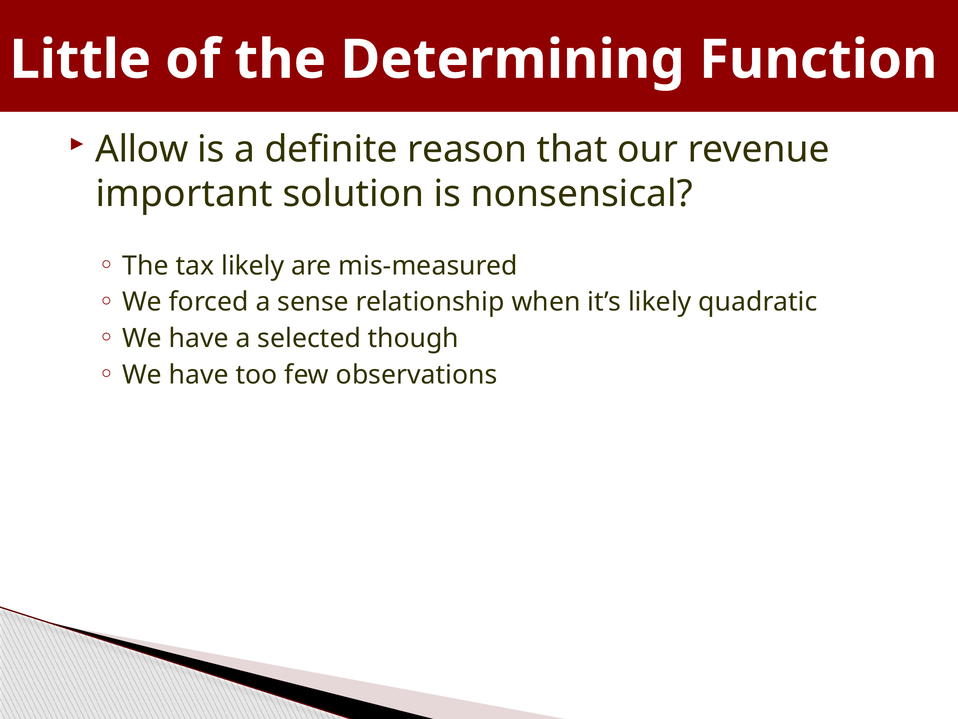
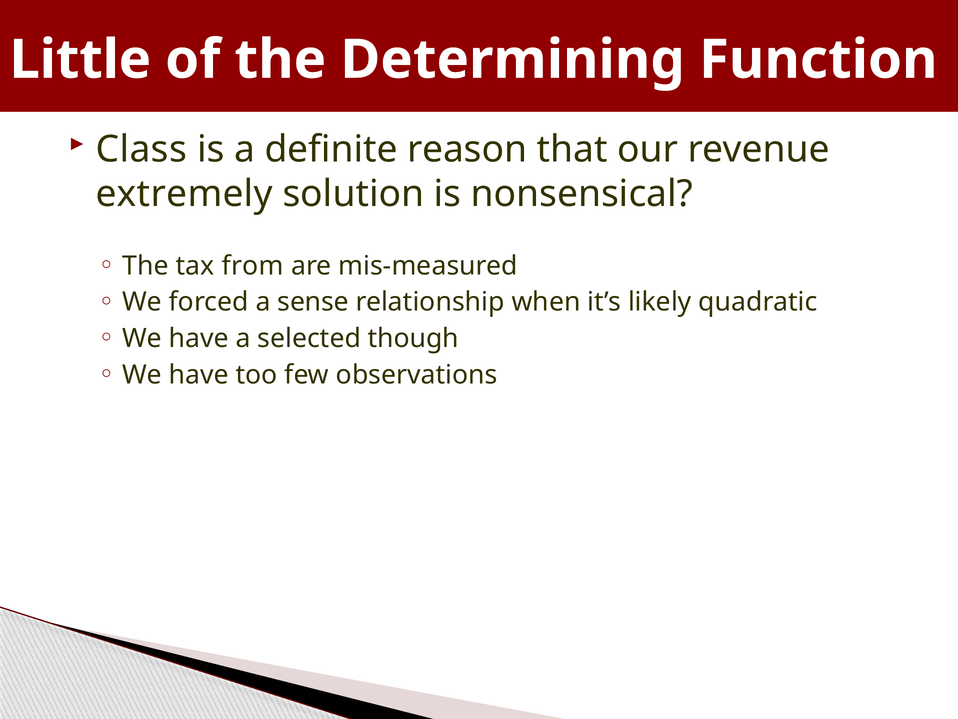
Allow: Allow -> Class
important: important -> extremely
tax likely: likely -> from
